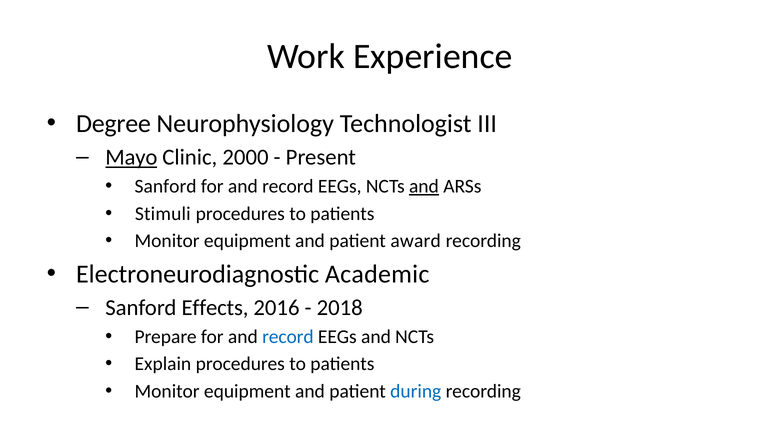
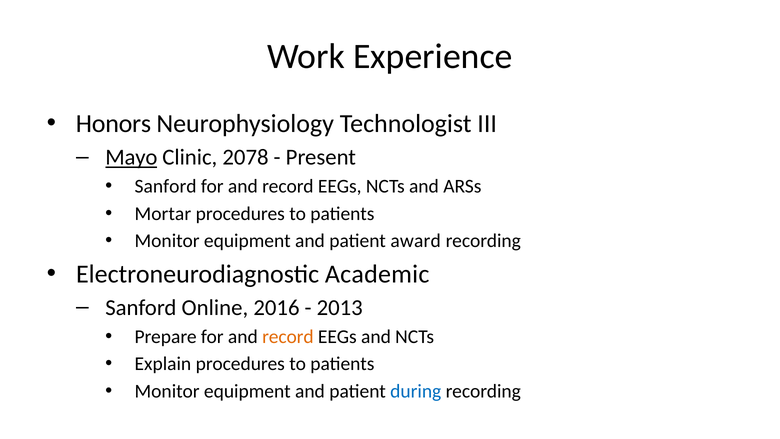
Degree: Degree -> Honors
2000: 2000 -> 2078
and at (424, 186) underline: present -> none
Stimuli: Stimuli -> Mortar
Effects: Effects -> Online
2018: 2018 -> 2013
record at (288, 336) colour: blue -> orange
